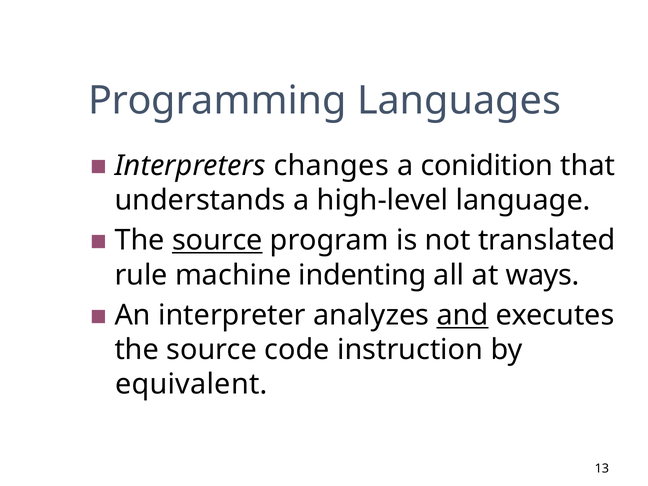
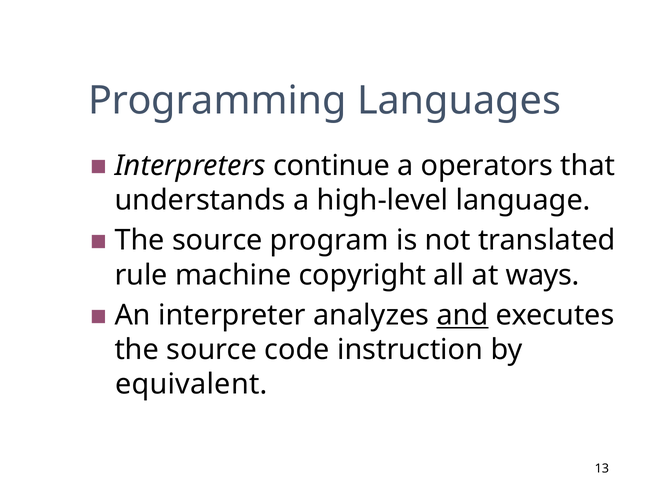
changes: changes -> continue
conidition: conidition -> operators
source at (217, 240) underline: present -> none
indenting: indenting -> copyright
